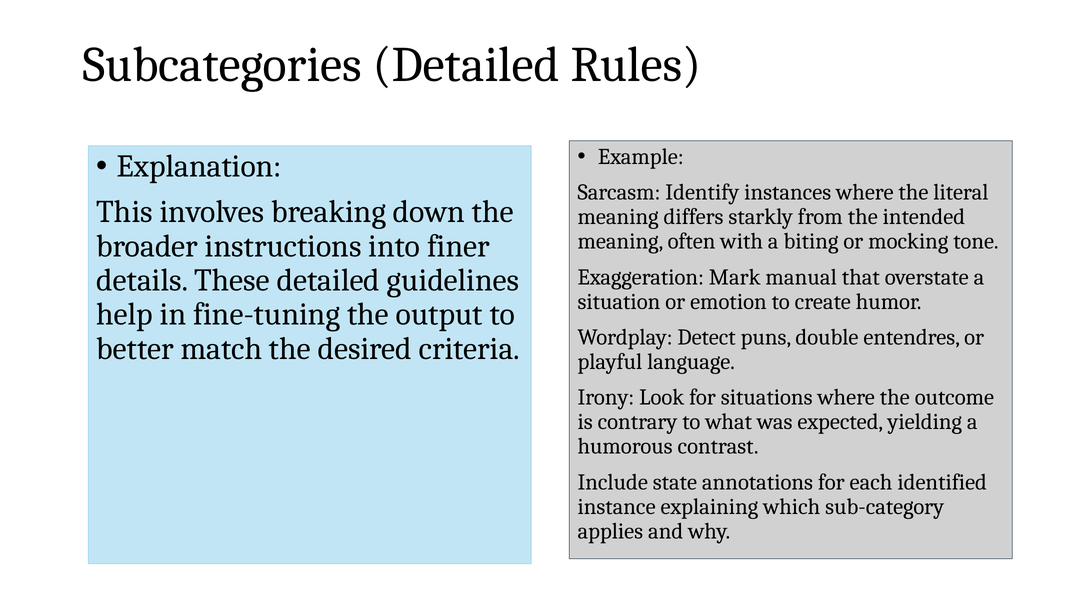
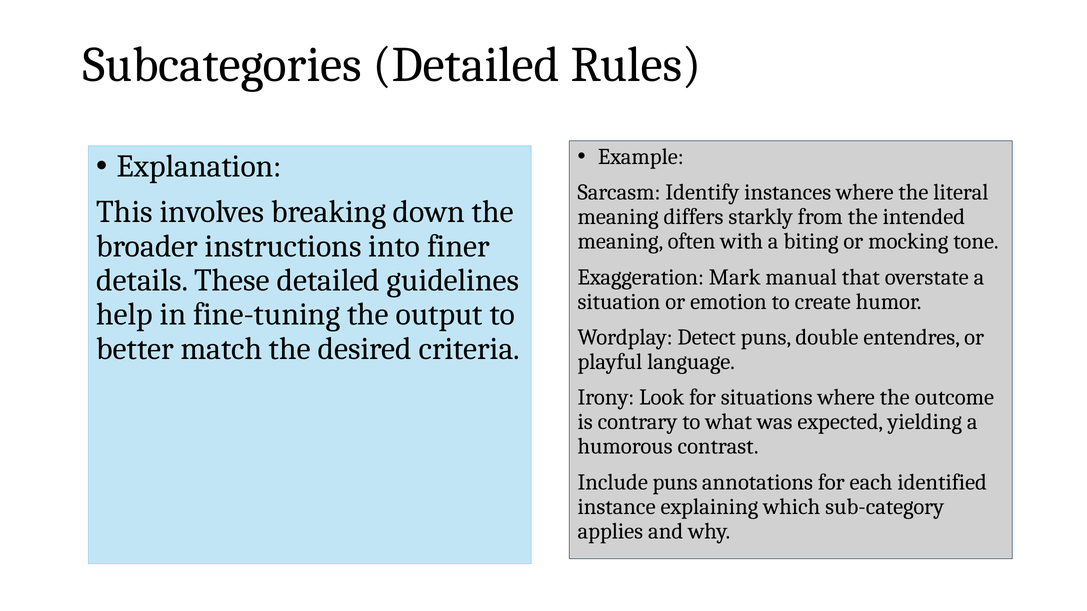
Include state: state -> puns
